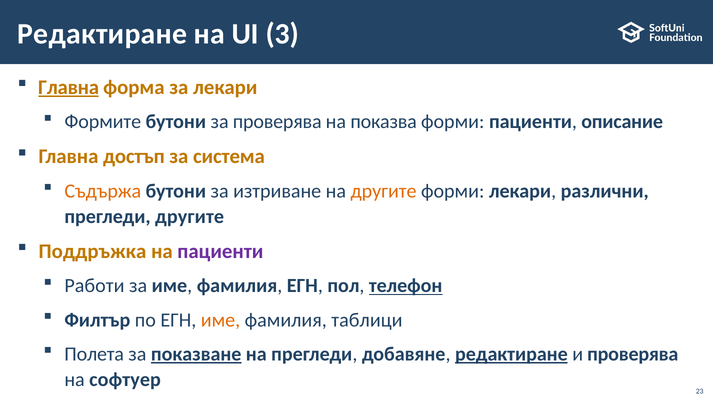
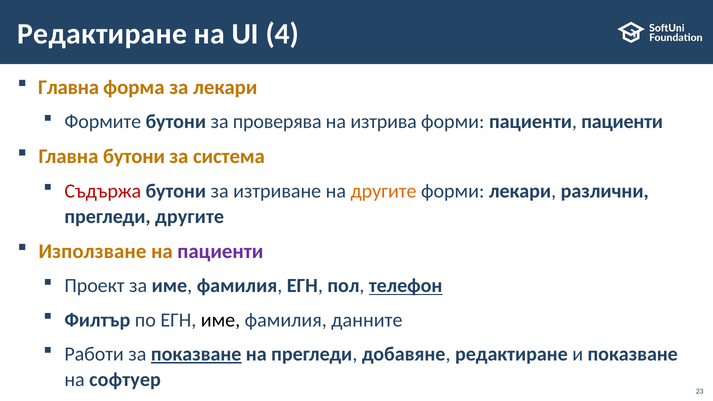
3: 3 -> 4
Главна at (69, 87) underline: present -> none
показва: показва -> изтрива
пациенти описание: описание -> пациенти
Главна достъп: достъп -> бутони
Съдържа colour: orange -> red
Поддръжка: Поддръжка -> Използване
Работи: Работи -> Проект
име at (221, 320) colour: orange -> black
таблици: таблици -> данните
Полета: Полета -> Работи
редактиране at (511, 354) underline: present -> none
и проверява: проверява -> показване
